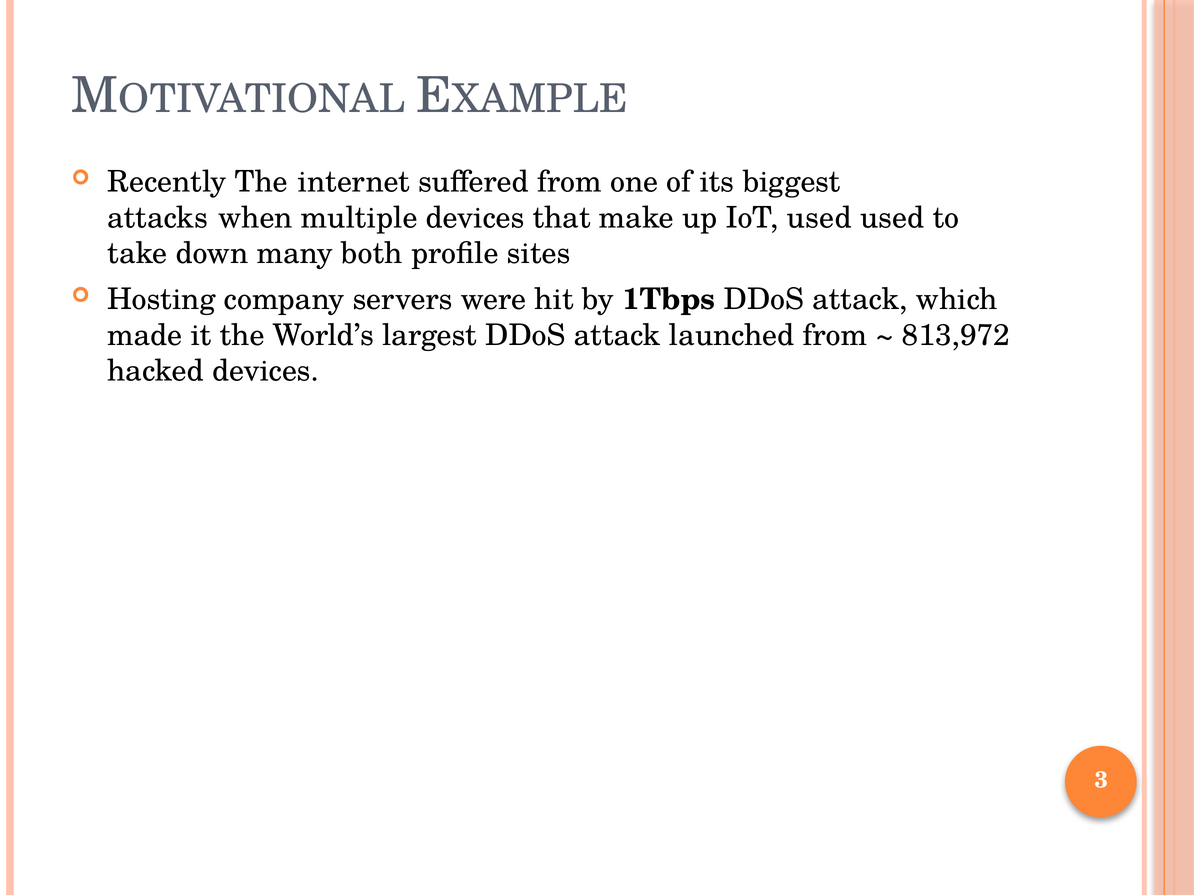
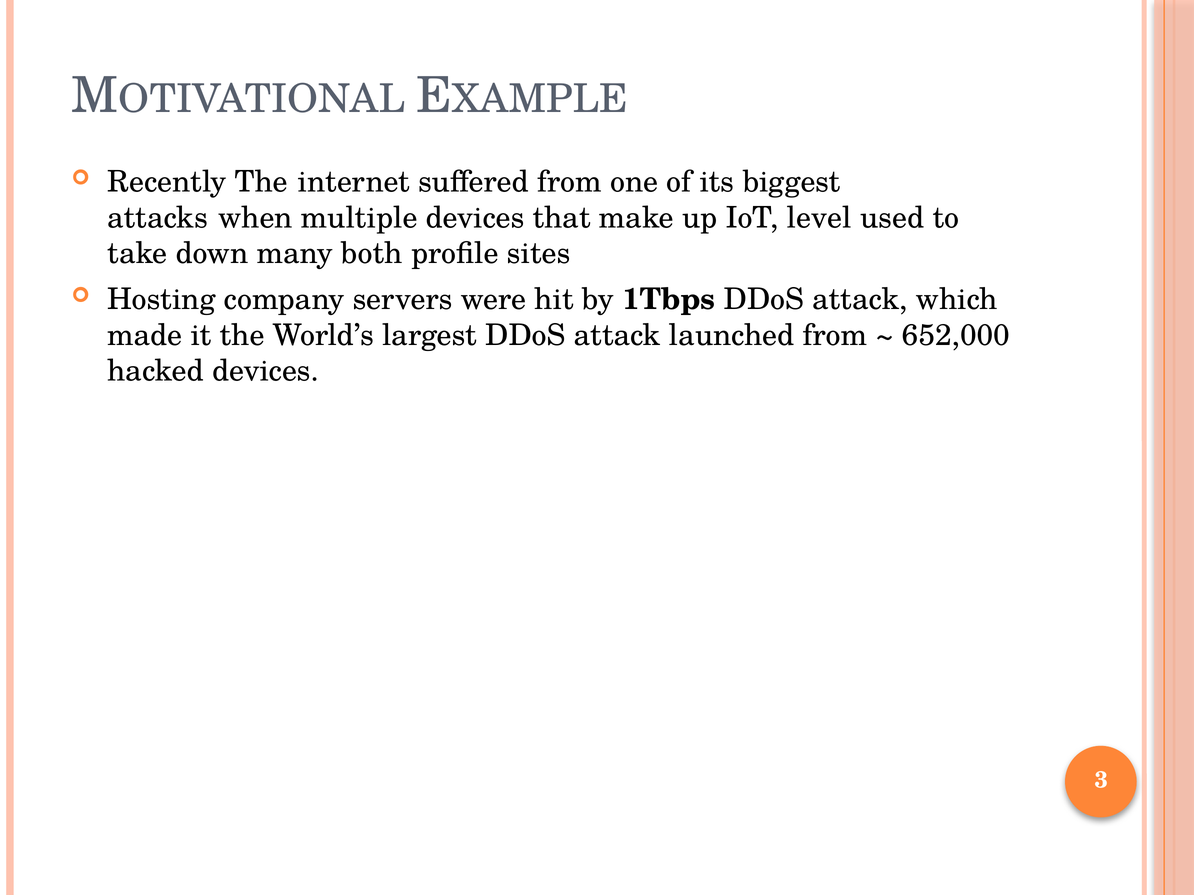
IoT used: used -> level
813,972: 813,972 -> 652,000
